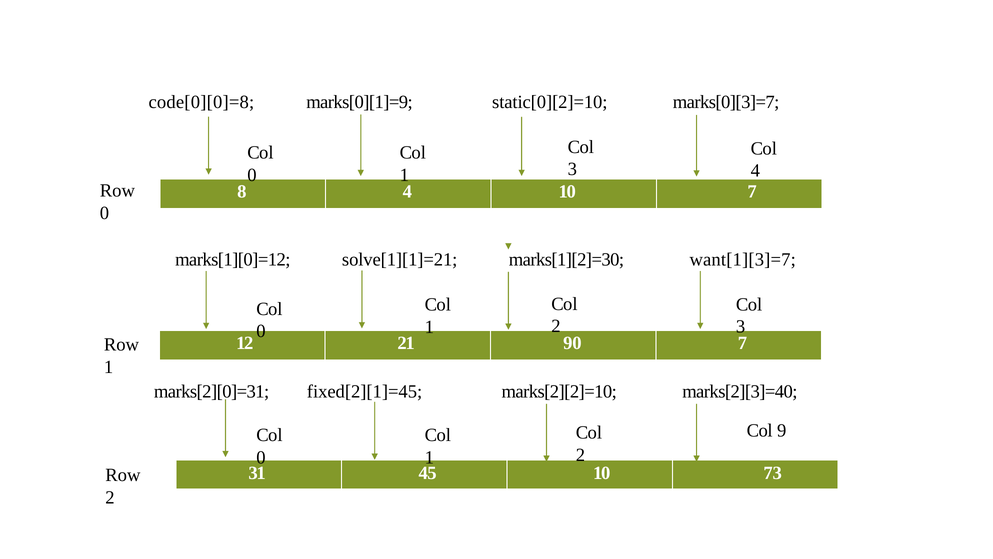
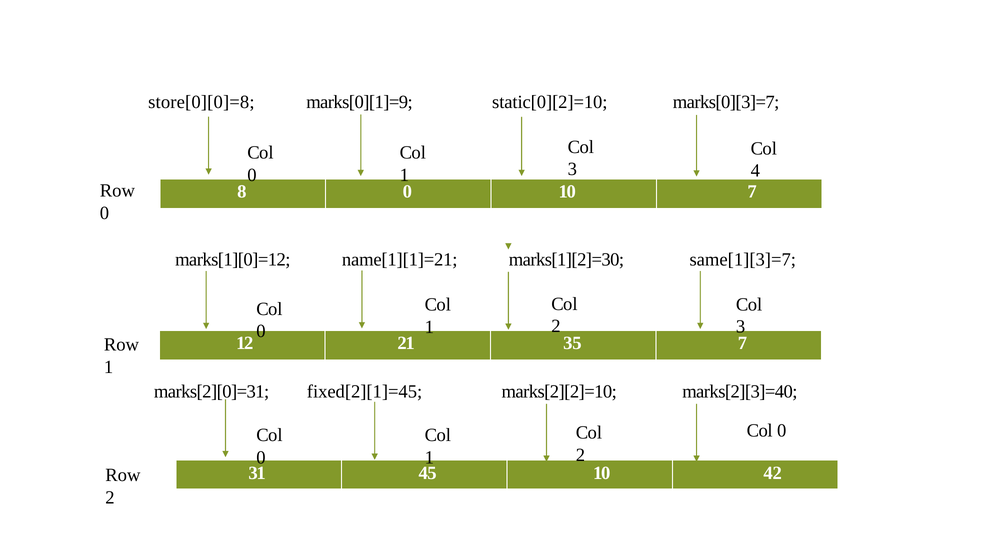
code[0][0]=8: code[0][0]=8 -> store[0][0]=8
8 4: 4 -> 0
solve[1][1]=21: solve[1][1]=21 -> name[1][1]=21
want[1][3]=7: want[1][3]=7 -> same[1][3]=7
90: 90 -> 35
9 at (782, 430): 9 -> 0
73: 73 -> 42
